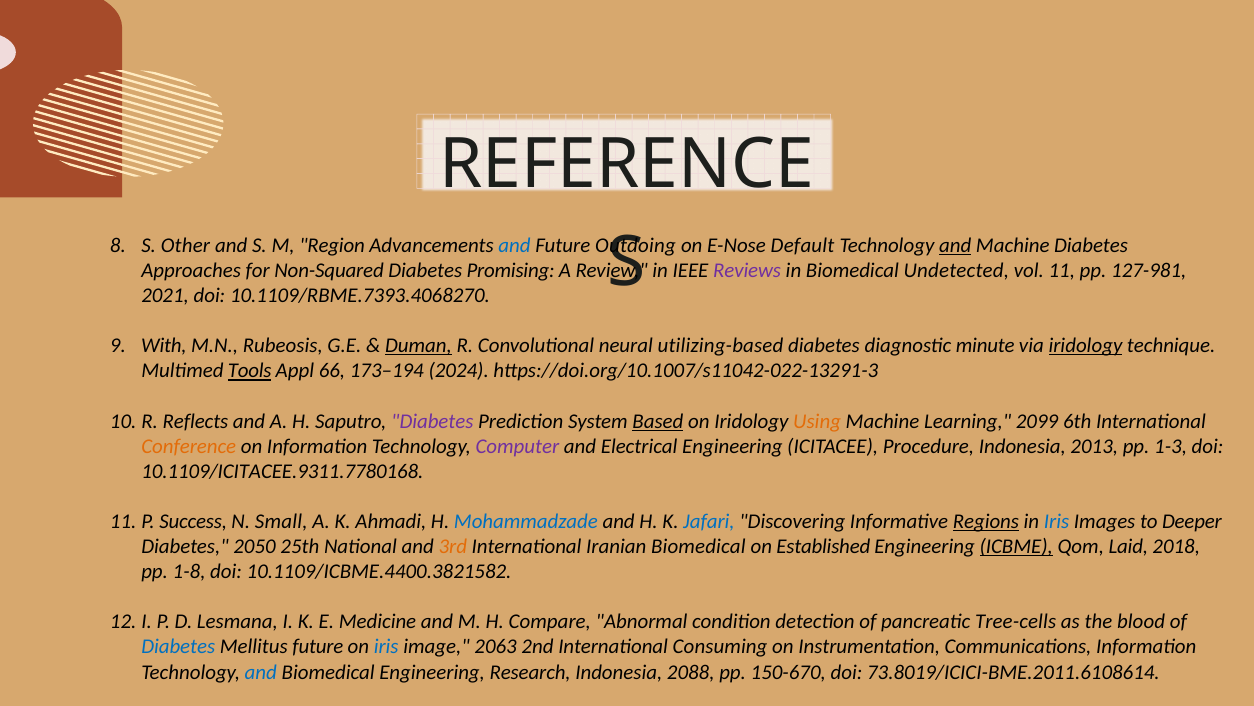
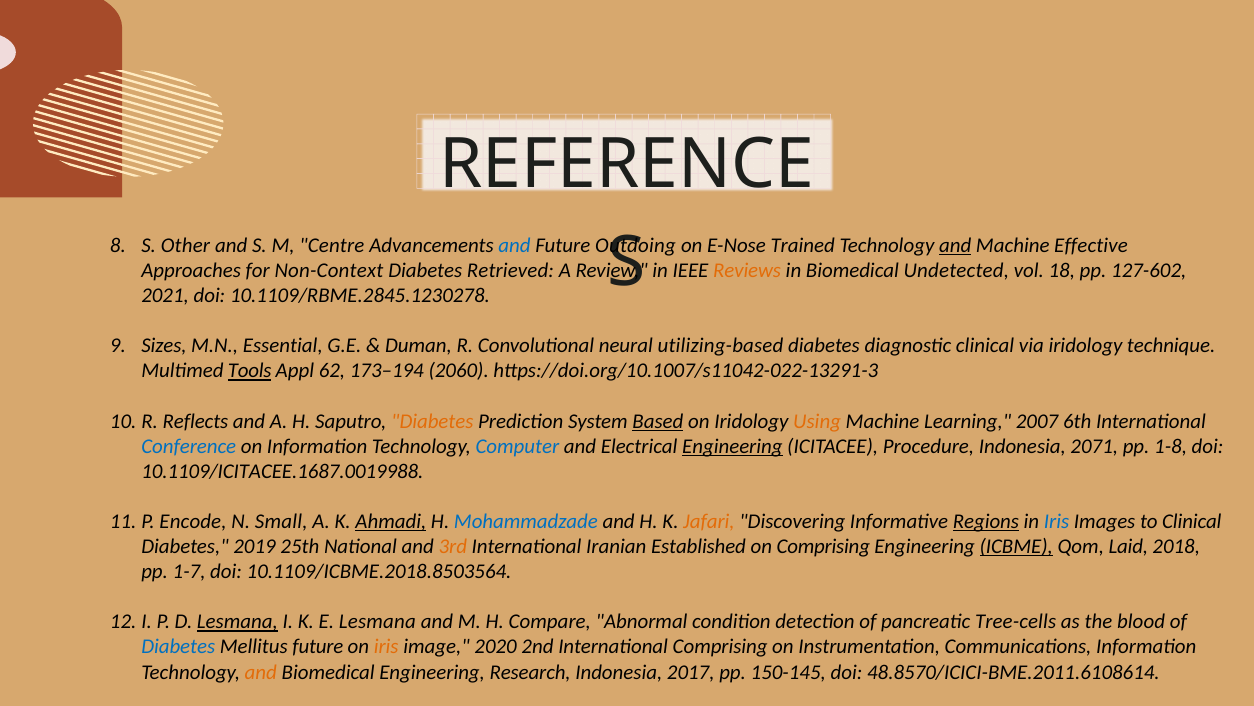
Region: Region -> Centre
Default: Default -> Trained
Machine Diabetes: Diabetes -> Effective
Non-Squared: Non-Squared -> Non-Context
Promising: Promising -> Retrieved
Reviews colour: purple -> orange
11: 11 -> 18
127-981: 127-981 -> 127-602
10.1109/RBME.7393.4068270: 10.1109/RBME.7393.4068270 -> 10.1109/RBME.2845.1230278
With: With -> Sizes
Rubeosis: Rubeosis -> Essential
Duman underline: present -> none
diagnostic minute: minute -> clinical
iridology at (1085, 346) underline: present -> none
66: 66 -> 62
2024: 2024 -> 2060
Diabetes at (432, 421) colour: purple -> orange
2099: 2099 -> 2007
Conference colour: orange -> blue
Computer colour: purple -> blue
Engineering at (732, 446) underline: none -> present
2013: 2013 -> 2071
1-3: 1-3 -> 1-8
10.1109/ICITACEE.9311.7780168: 10.1109/ICITACEE.9311.7780168 -> 10.1109/ICITACEE.1687.0019988
Success: Success -> Encode
Ahmadi underline: none -> present
Jafari colour: blue -> orange
to Deeper: Deeper -> Clinical
2050: 2050 -> 2019
Iranian Biomedical: Biomedical -> Established
on Established: Established -> Comprising
1-8: 1-8 -> 1-7
10.1109/ICBME.4400.3821582: 10.1109/ICBME.4400.3821582 -> 10.1109/ICBME.2018.8503564
Lesmana at (237, 621) underline: none -> present
E Medicine: Medicine -> Lesmana
iris at (386, 647) colour: blue -> orange
2063: 2063 -> 2020
International Consuming: Consuming -> Comprising
and at (261, 672) colour: blue -> orange
2088: 2088 -> 2017
150-670: 150-670 -> 150-145
73.8019/ICICI-BME.2011.6108614: 73.8019/ICICI-BME.2011.6108614 -> 48.8570/ICICI-BME.2011.6108614
